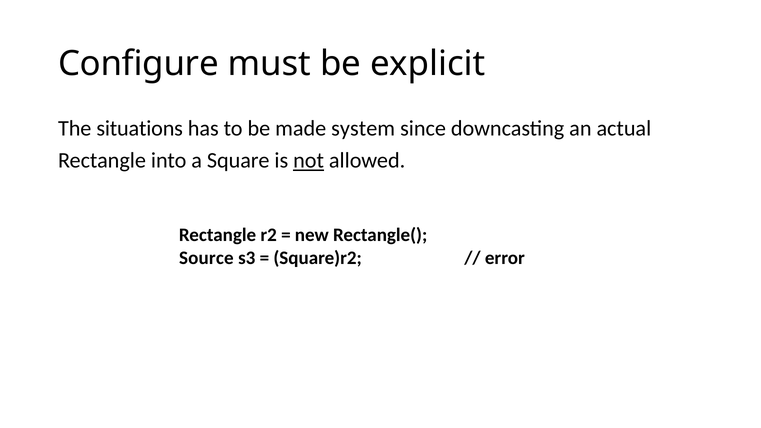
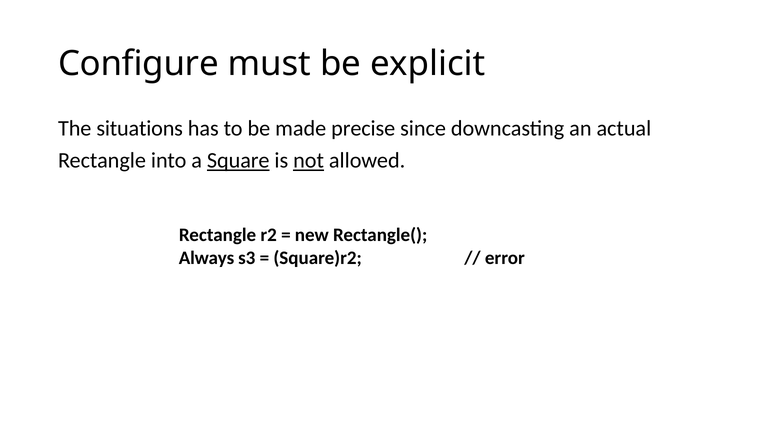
system: system -> precise
Square underline: none -> present
Source: Source -> Always
